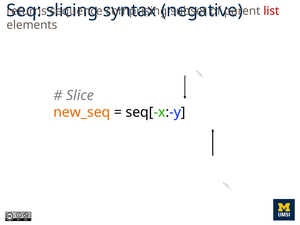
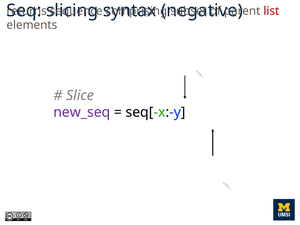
new_seq colour: orange -> purple
